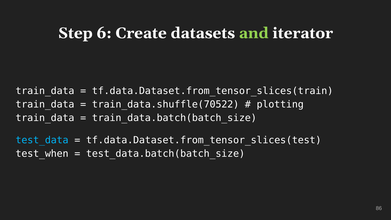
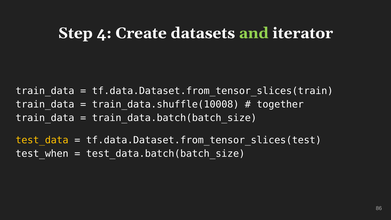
6: 6 -> 4
train_data.shuffle(70522: train_data.shuffle(70522 -> train_data.shuffle(10008
plotting: plotting -> together
test_data colour: light blue -> yellow
